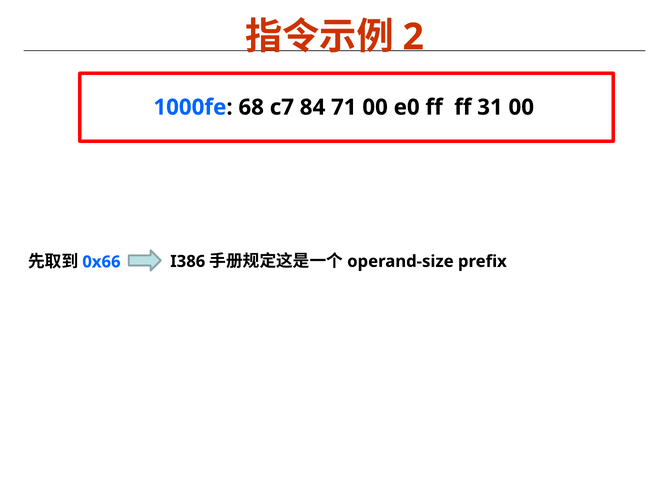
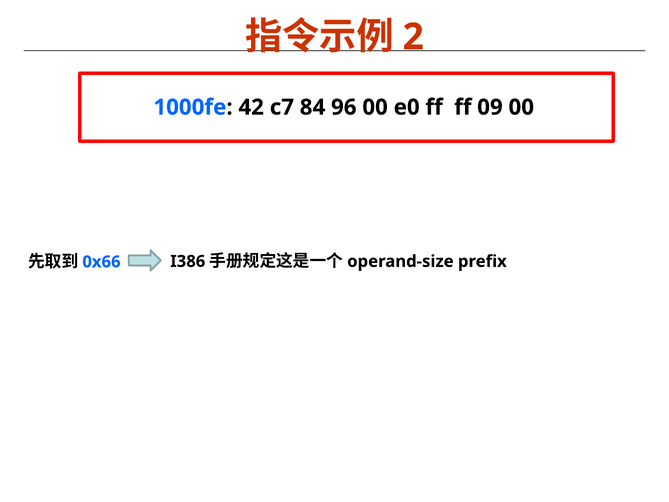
68: 68 -> 42
71: 71 -> 96
31: 31 -> 09
